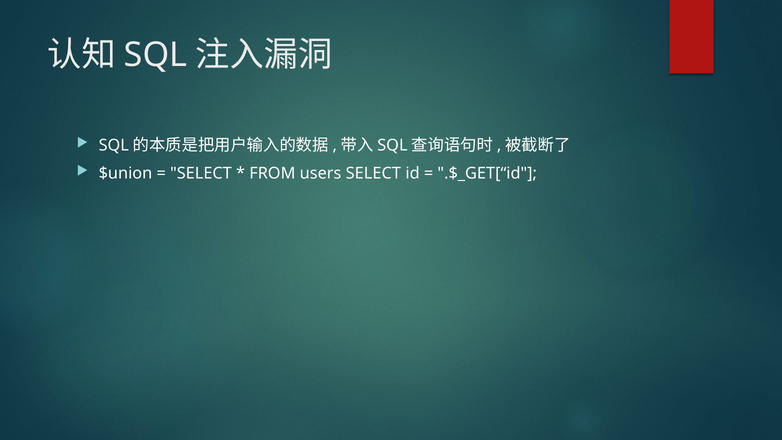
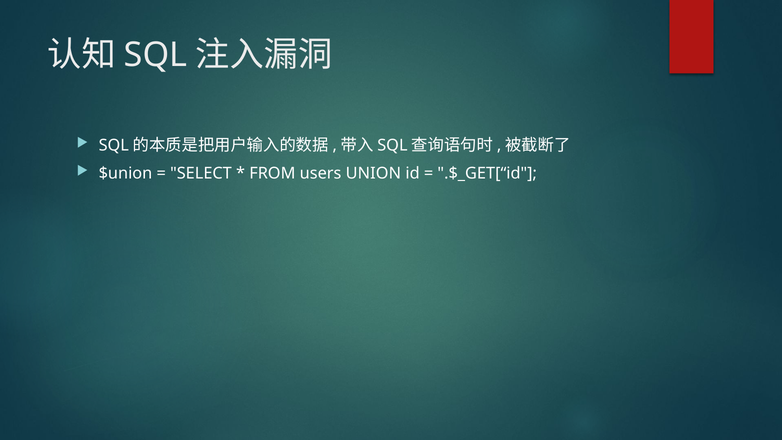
users SELECT: SELECT -> UNION
